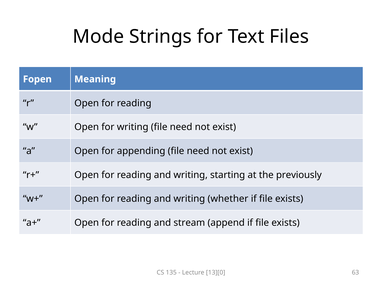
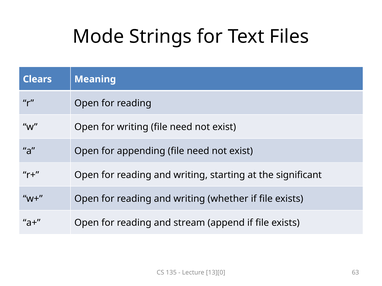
Fopen: Fopen -> Clears
previously: previously -> significant
